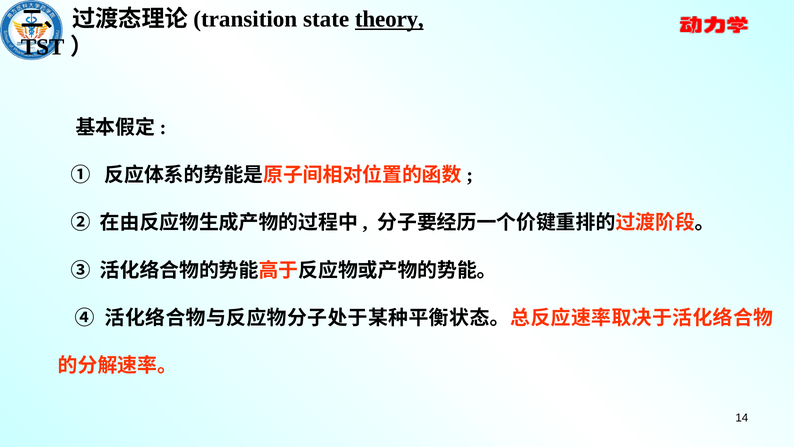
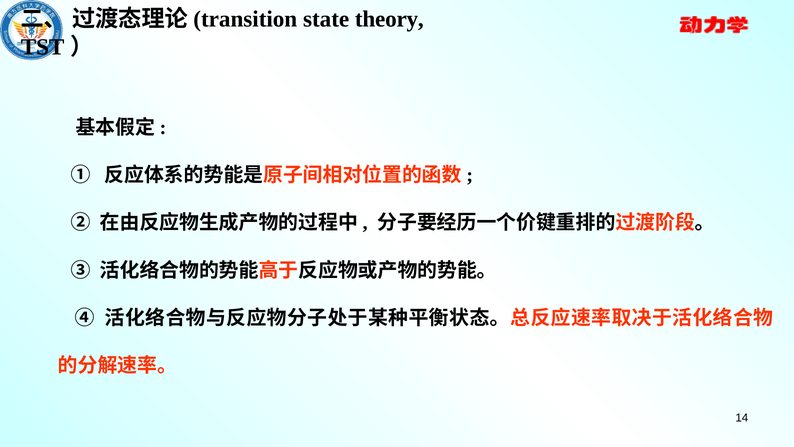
theory underline: present -> none
